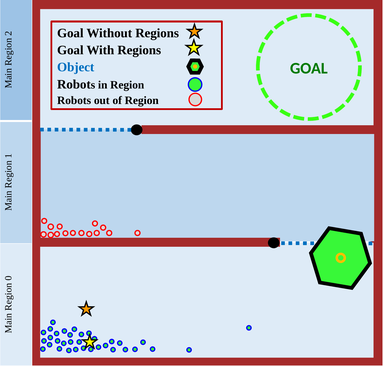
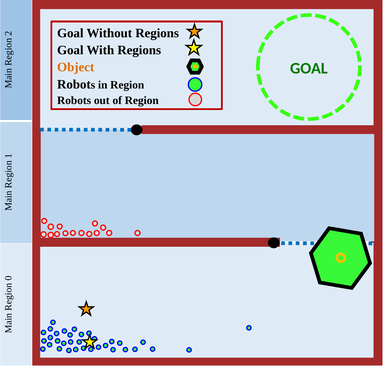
Object colour: blue -> orange
